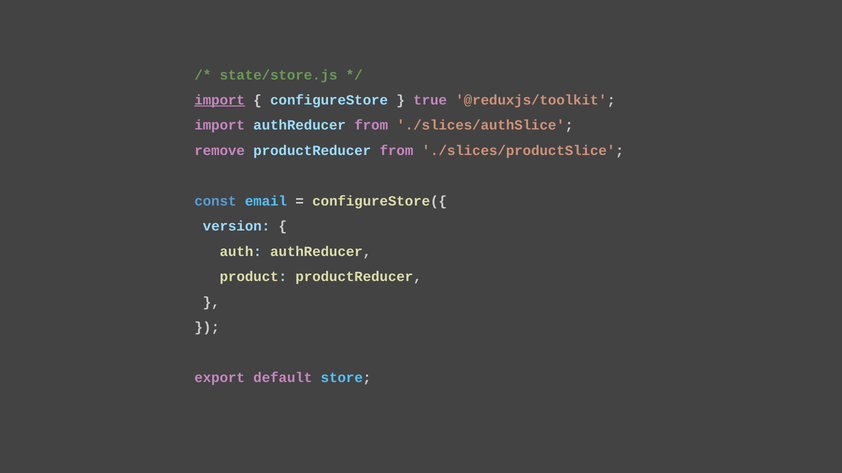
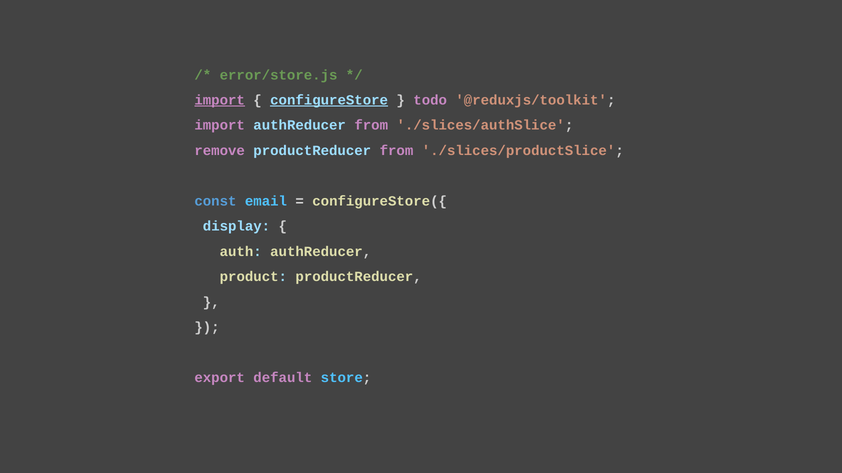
state/store.js: state/store.js -> error/store.js
configureStore underline: none -> present
true: true -> todo
version: version -> display
